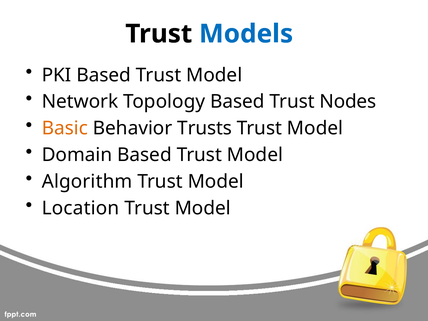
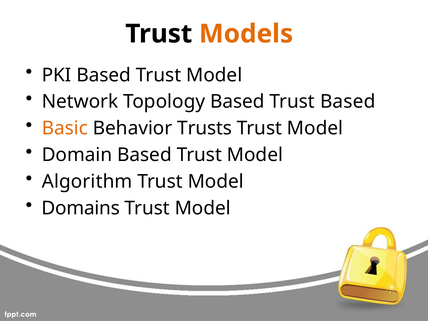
Models colour: blue -> orange
Trust Nodes: Nodes -> Based
Location: Location -> Domains
